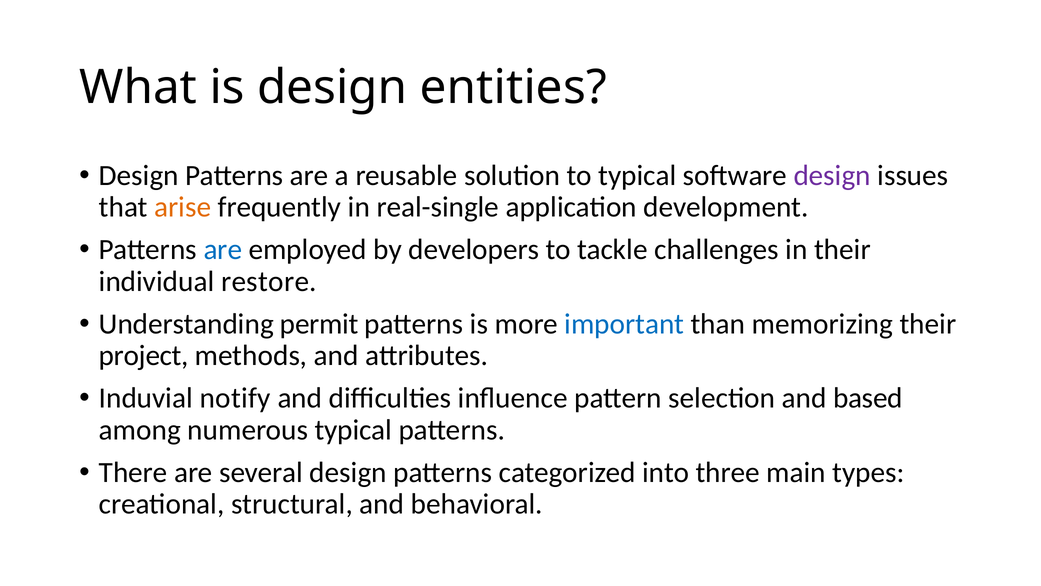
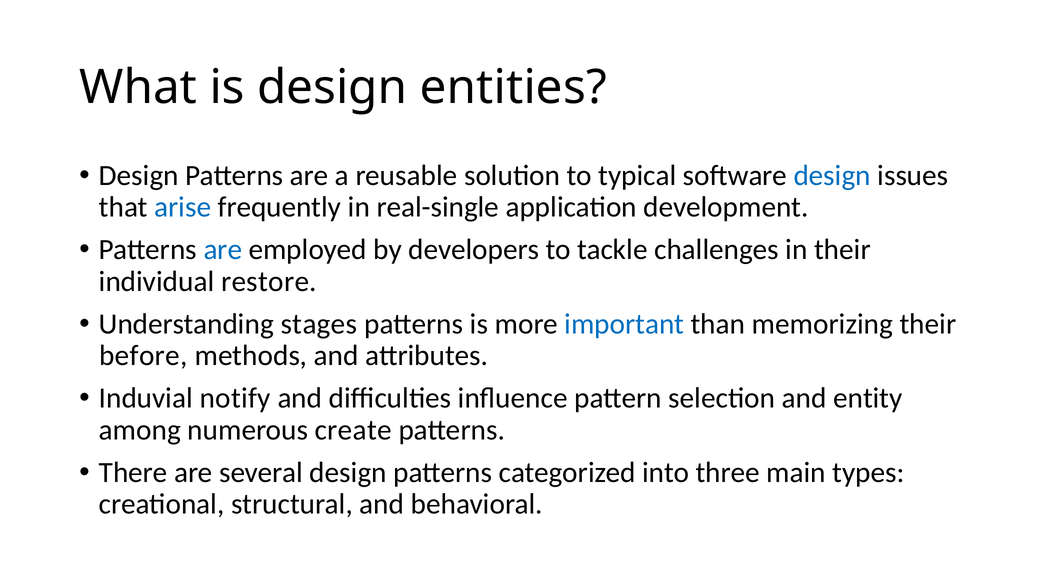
design at (832, 175) colour: purple -> blue
arise colour: orange -> blue
permit: permit -> stages
project: project -> before
based: based -> entity
numerous typical: typical -> create
